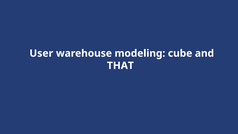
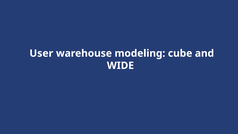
THAT: THAT -> WIDE
